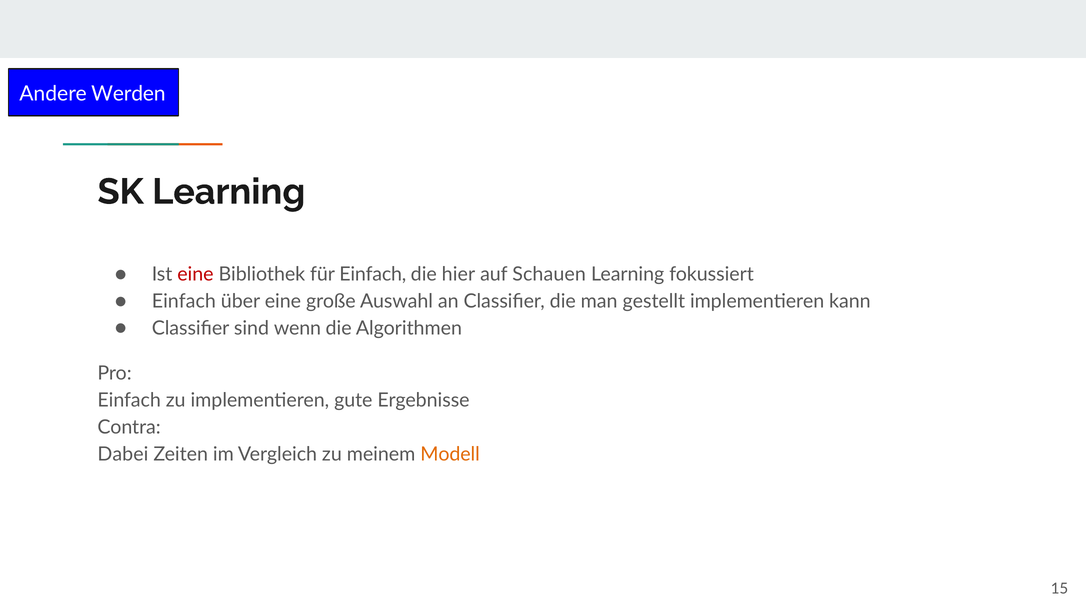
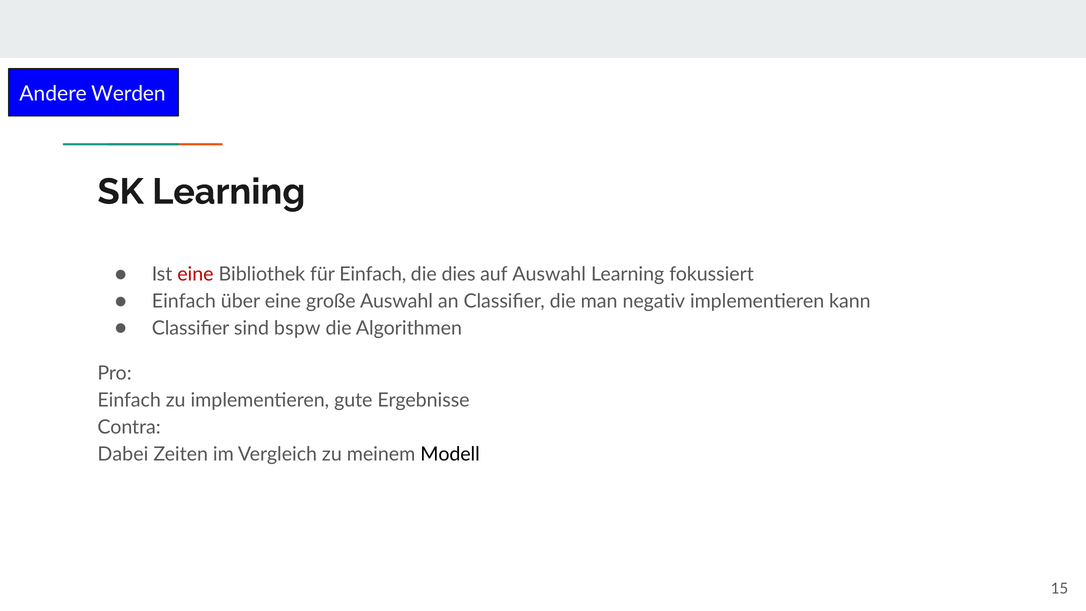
hier: hier -> dies
auf Schauen: Schauen -> Auswahl
gestellt: gestellt -> negativ
wenn: wenn -> bspw
Modell colour: orange -> black
